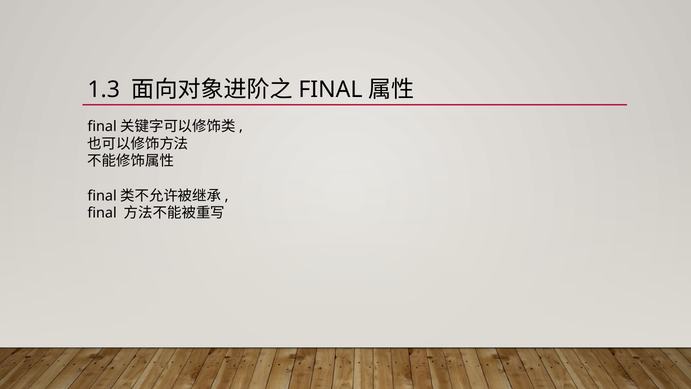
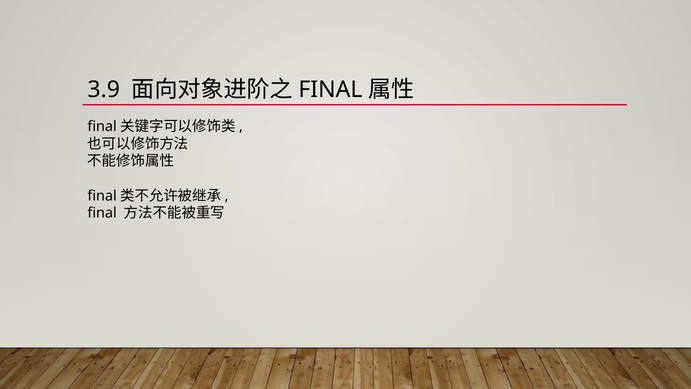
1.3: 1.3 -> 3.9
